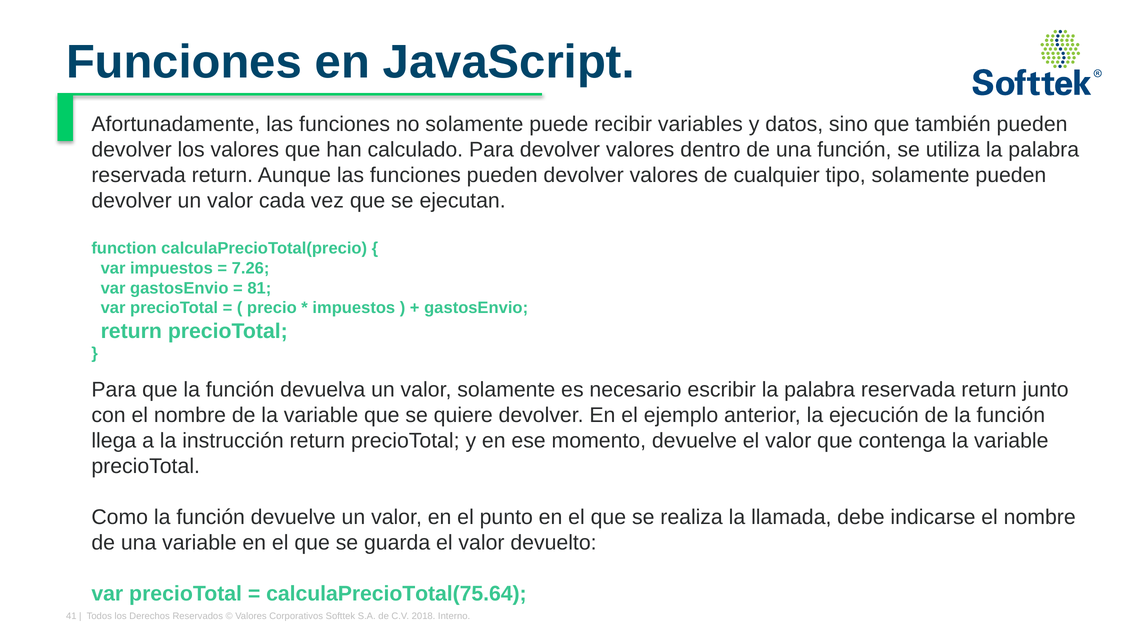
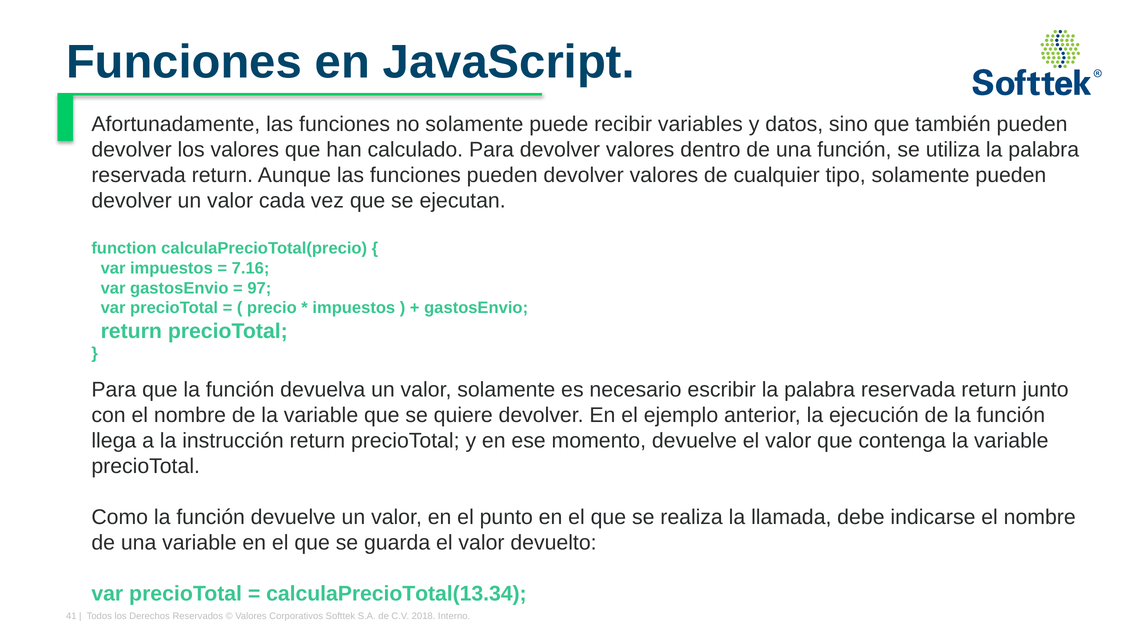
7.26: 7.26 -> 7.16
81: 81 -> 97
calculaPrecioTotal(75.64: calculaPrecioTotal(75.64 -> calculaPrecioTotal(13.34
